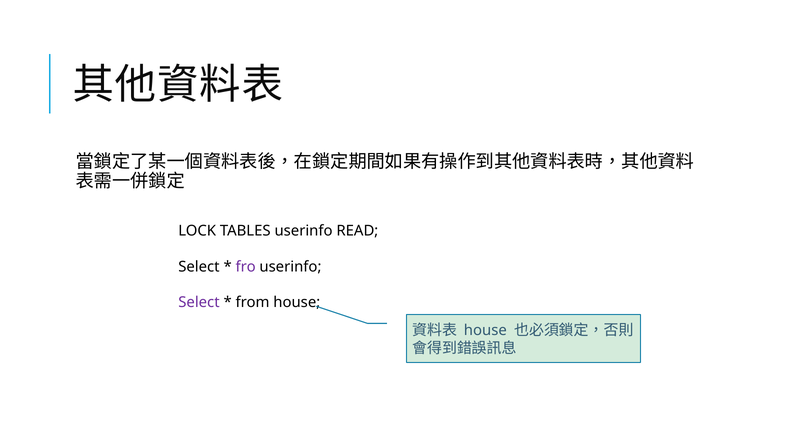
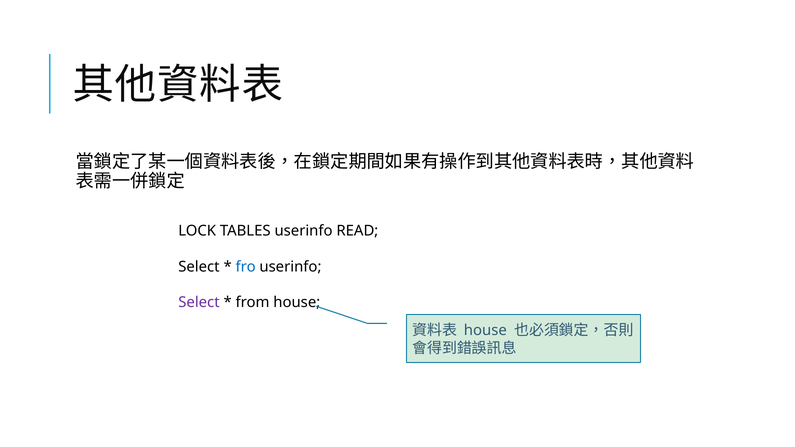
fro colour: purple -> blue
